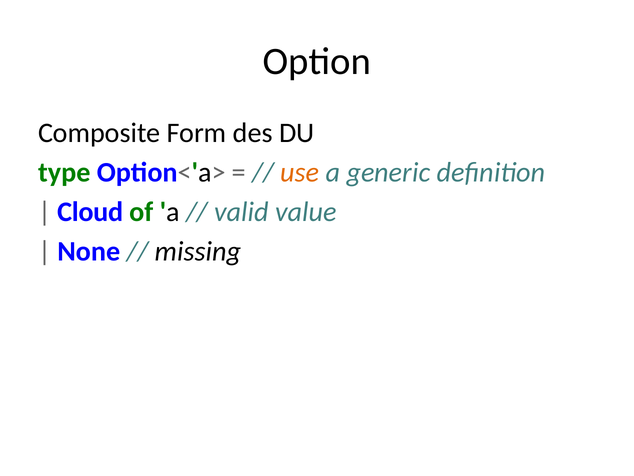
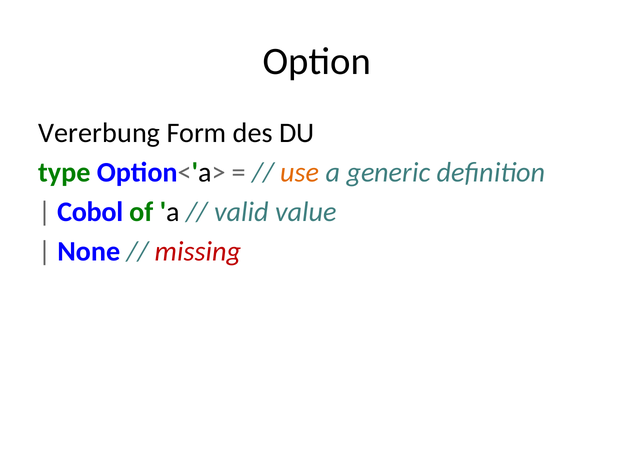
Composite: Composite -> Vererbung
Cloud: Cloud -> Cobol
missing colour: black -> red
